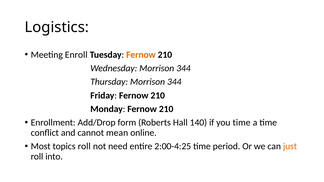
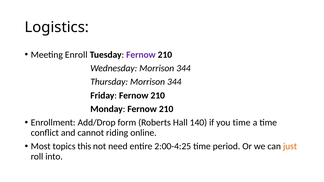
Fernow at (141, 55) colour: orange -> purple
mean: mean -> riding
topics roll: roll -> this
